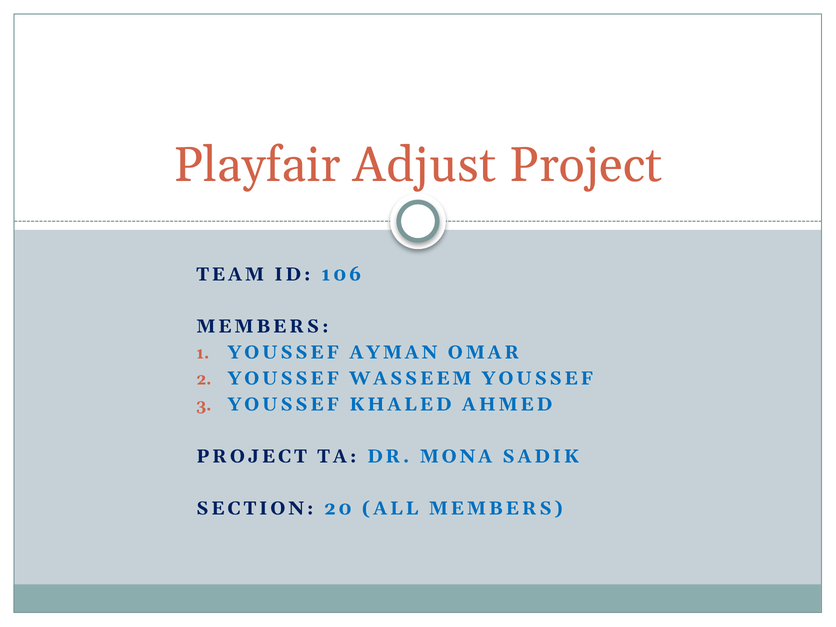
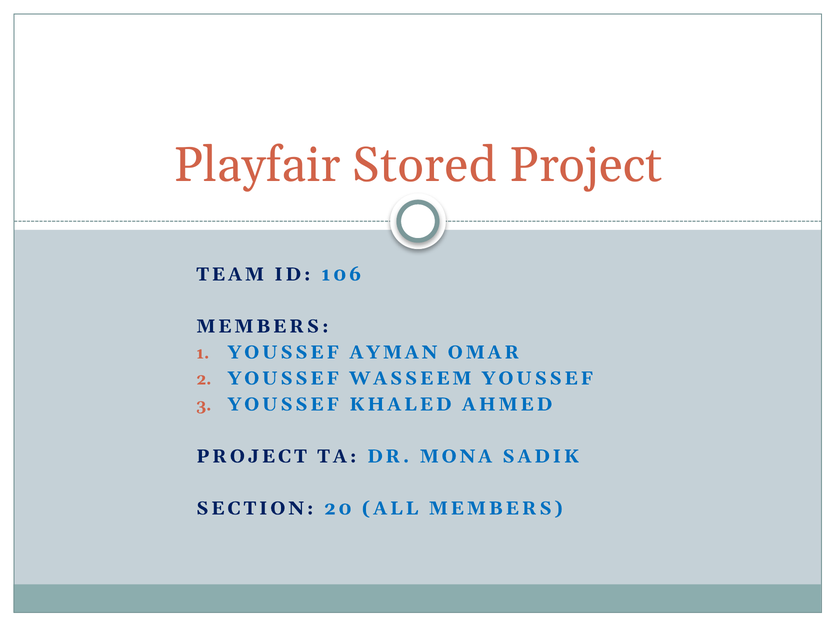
Adjust: Adjust -> Stored
